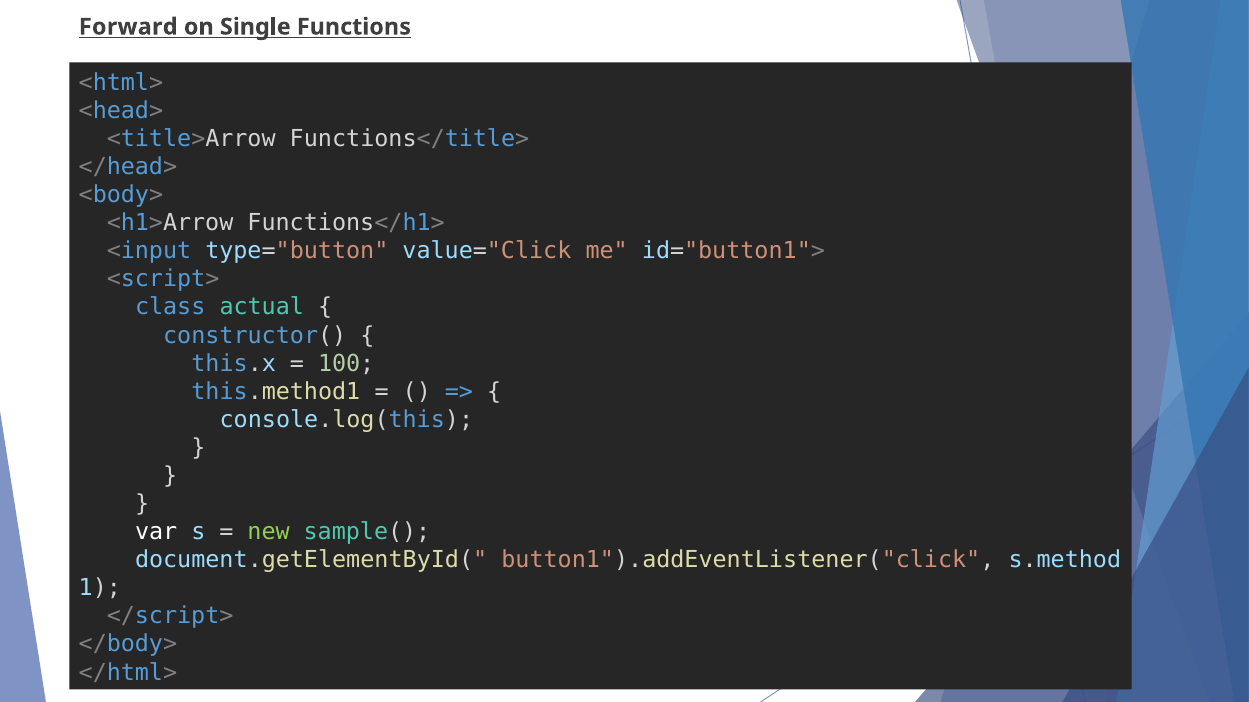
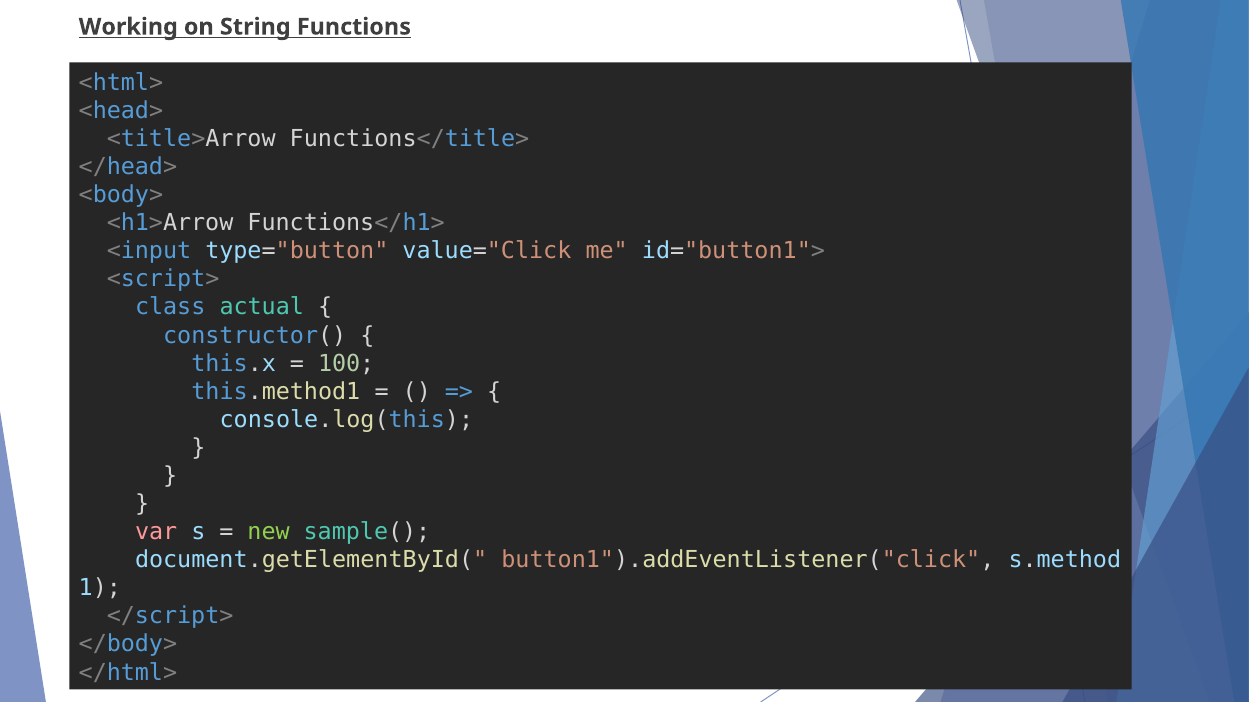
Forward: Forward -> Working
Single: Single -> String
var colour: white -> pink
